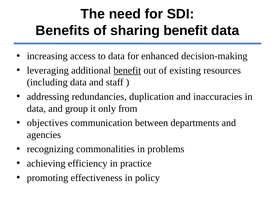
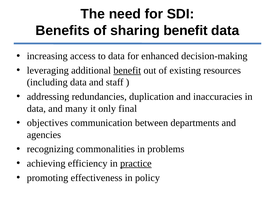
group: group -> many
from: from -> final
practice underline: none -> present
